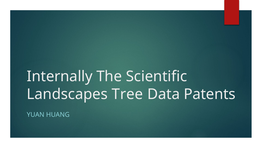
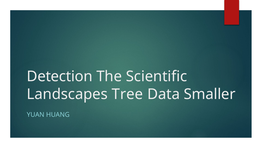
Internally: Internally -> Detection
Patents: Patents -> Smaller
